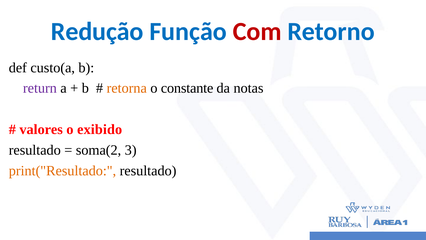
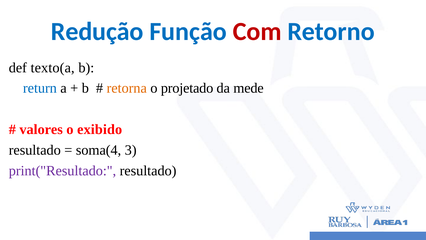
custo(a: custo(a -> texto(a
return colour: purple -> blue
constante: constante -> projetado
notas: notas -> mede
soma(2: soma(2 -> soma(4
print("Resultado colour: orange -> purple
